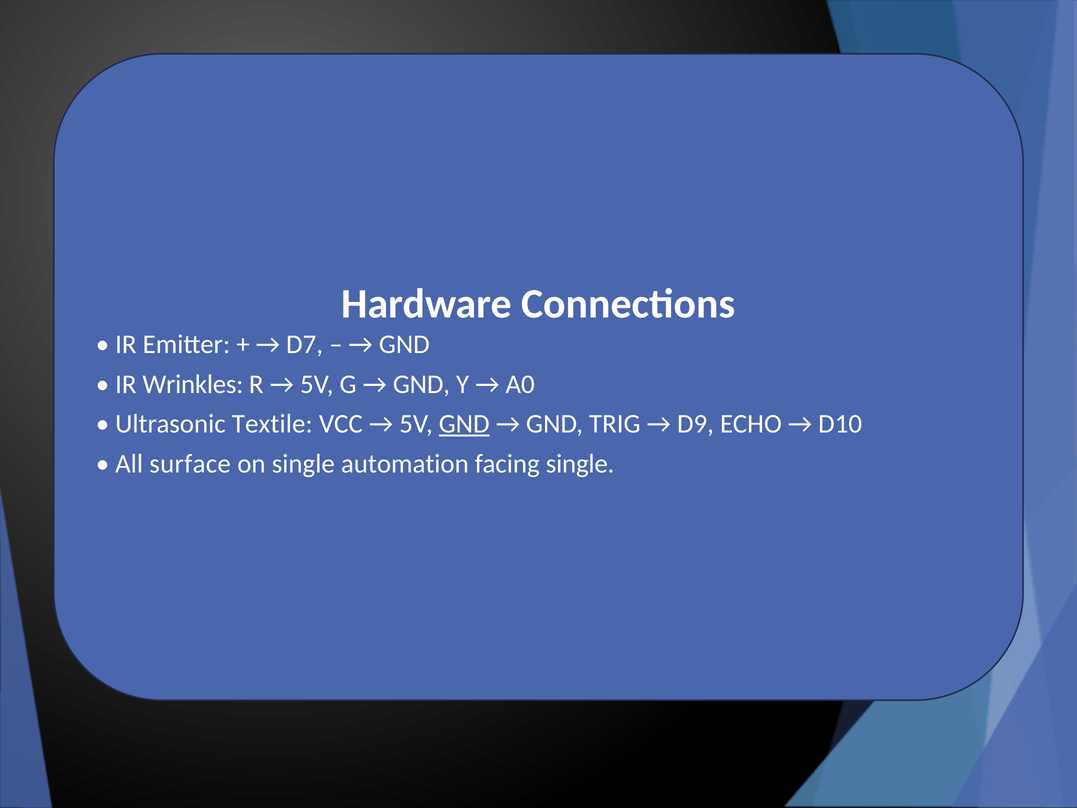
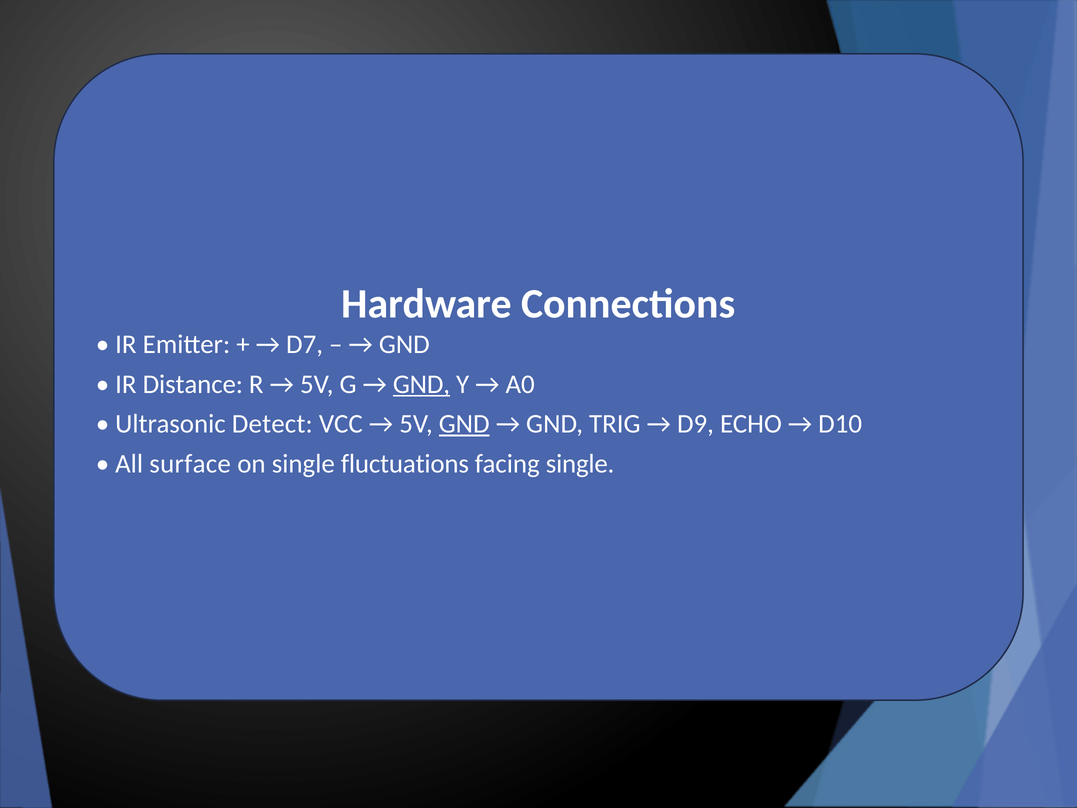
Wrinkles: Wrinkles -> Distance
GND at (421, 384) underline: none -> present
Textile: Textile -> Detect
automation: automation -> fluctuations
